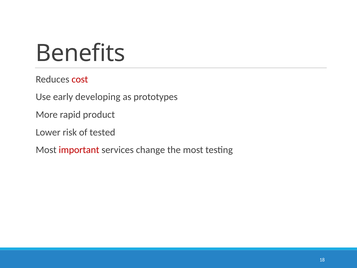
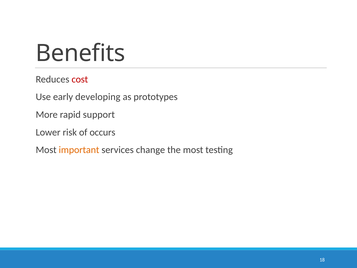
product: product -> support
tested: tested -> occurs
important colour: red -> orange
